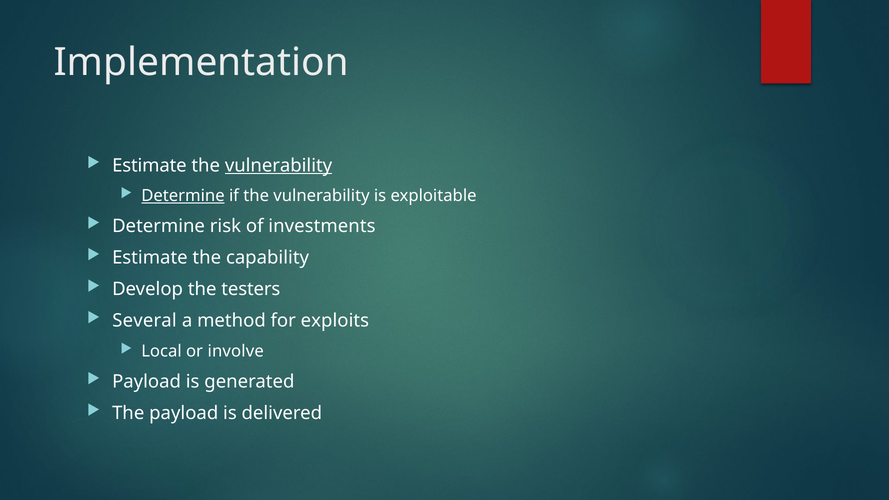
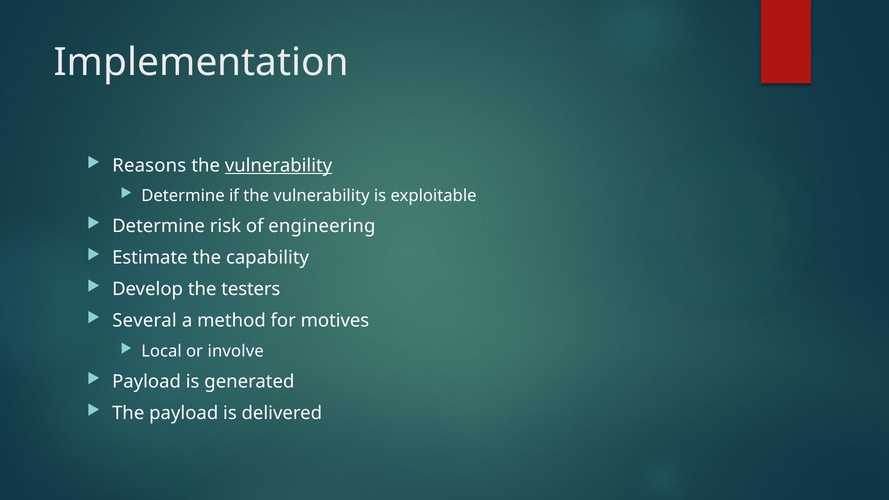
Estimate at (149, 165): Estimate -> Reasons
Determine at (183, 196) underline: present -> none
investments: investments -> engineering
exploits: exploits -> motives
